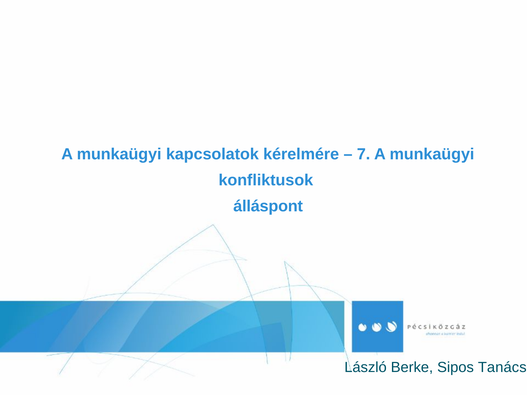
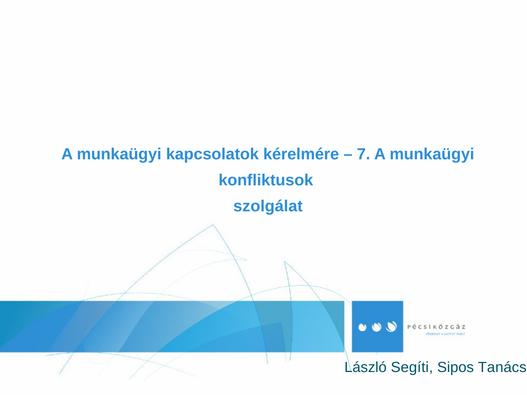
álláspont: álláspont -> szolgálat
Berke: Berke -> Segíti
